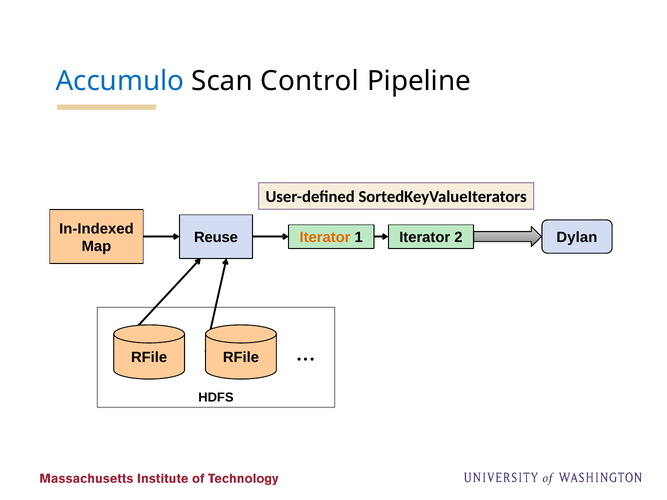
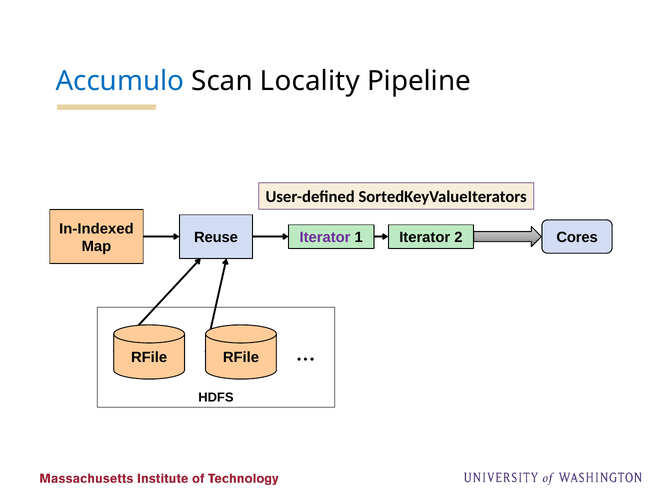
Control: Control -> Locality
Iterator at (325, 238) colour: orange -> purple
Dylan: Dylan -> Cores
